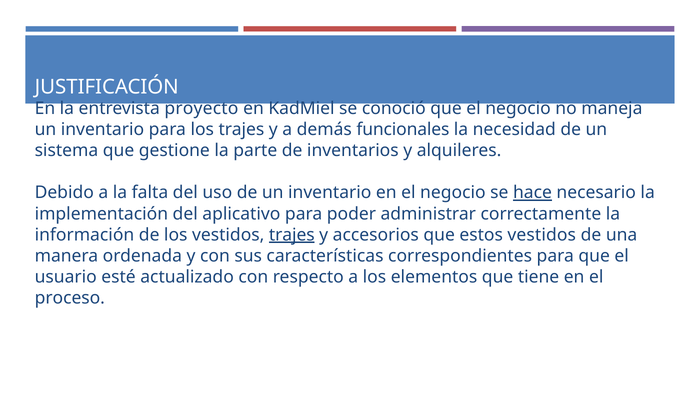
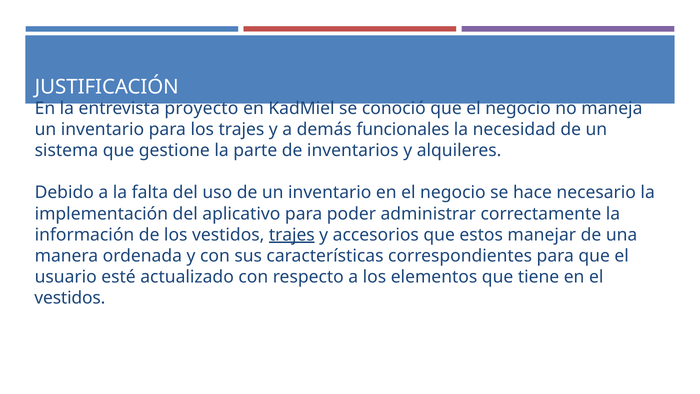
hace underline: present -> none
estos vestidos: vestidos -> manejar
proceso at (70, 298): proceso -> vestidos
